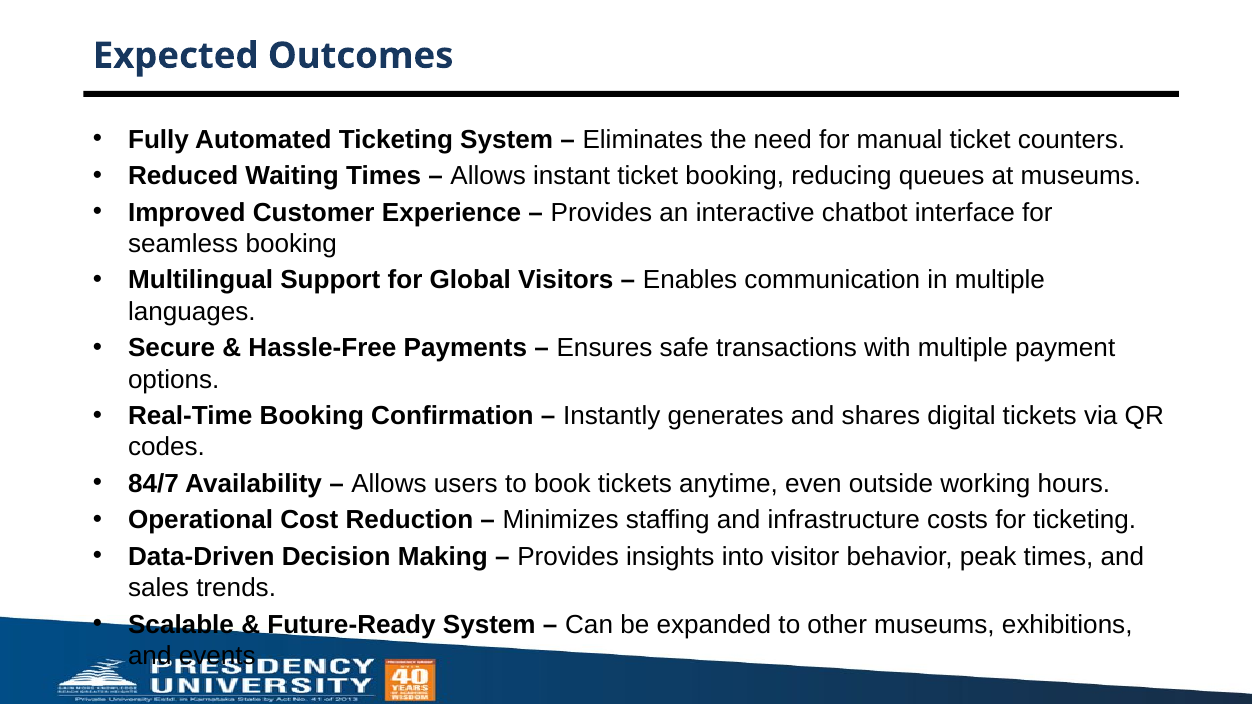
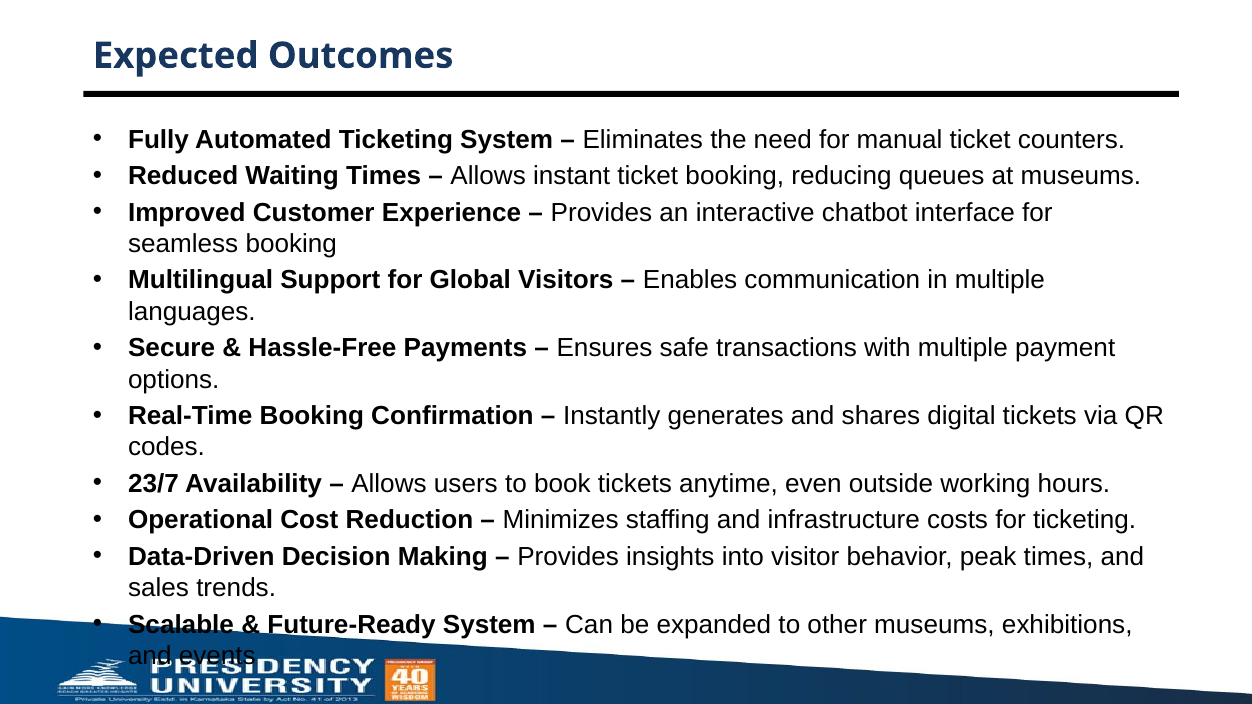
84/7: 84/7 -> 23/7
